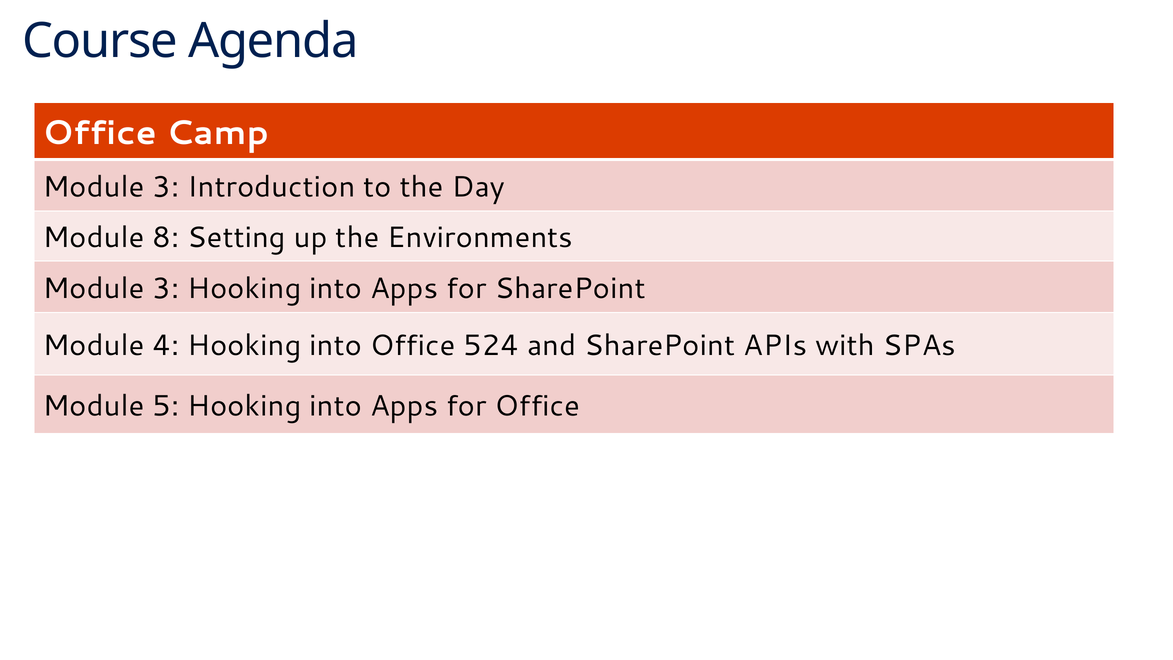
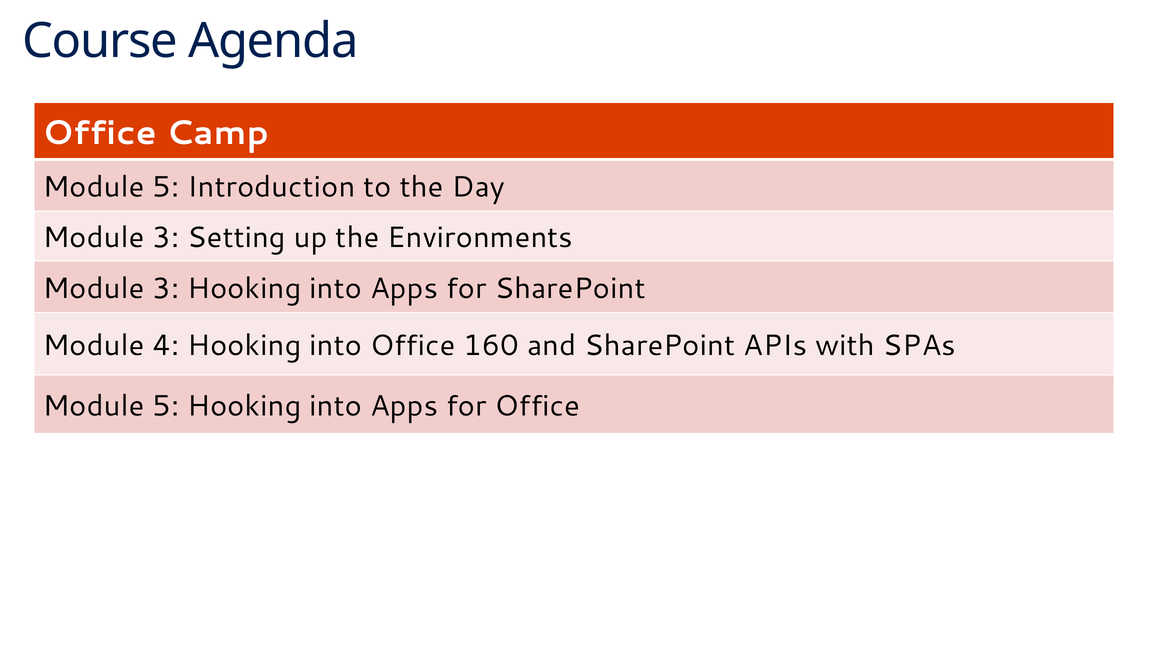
3 at (166, 187): 3 -> 5
8 at (166, 238): 8 -> 3
524: 524 -> 160
